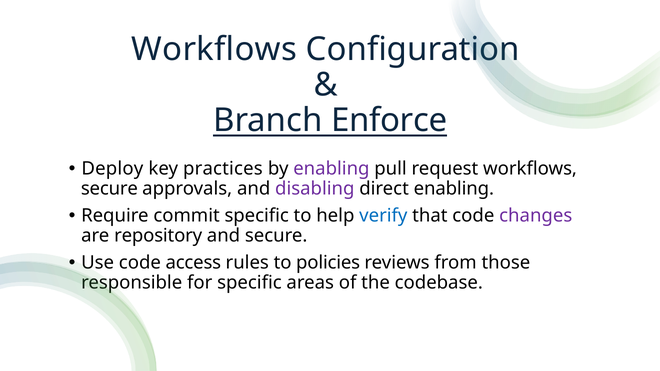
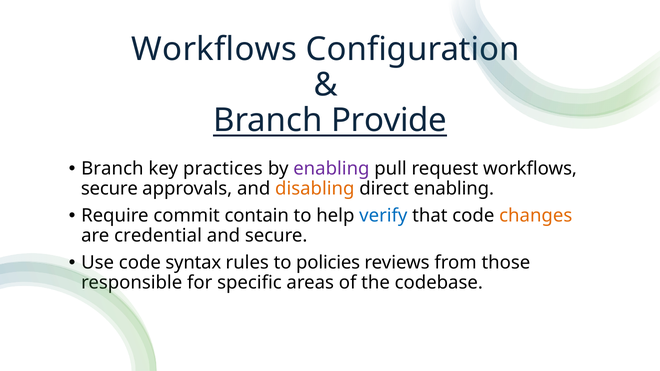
Enforce: Enforce -> Provide
Deploy at (112, 169): Deploy -> Branch
disabling colour: purple -> orange
commit specific: specific -> contain
changes colour: purple -> orange
repository: repository -> credential
access: access -> syntax
